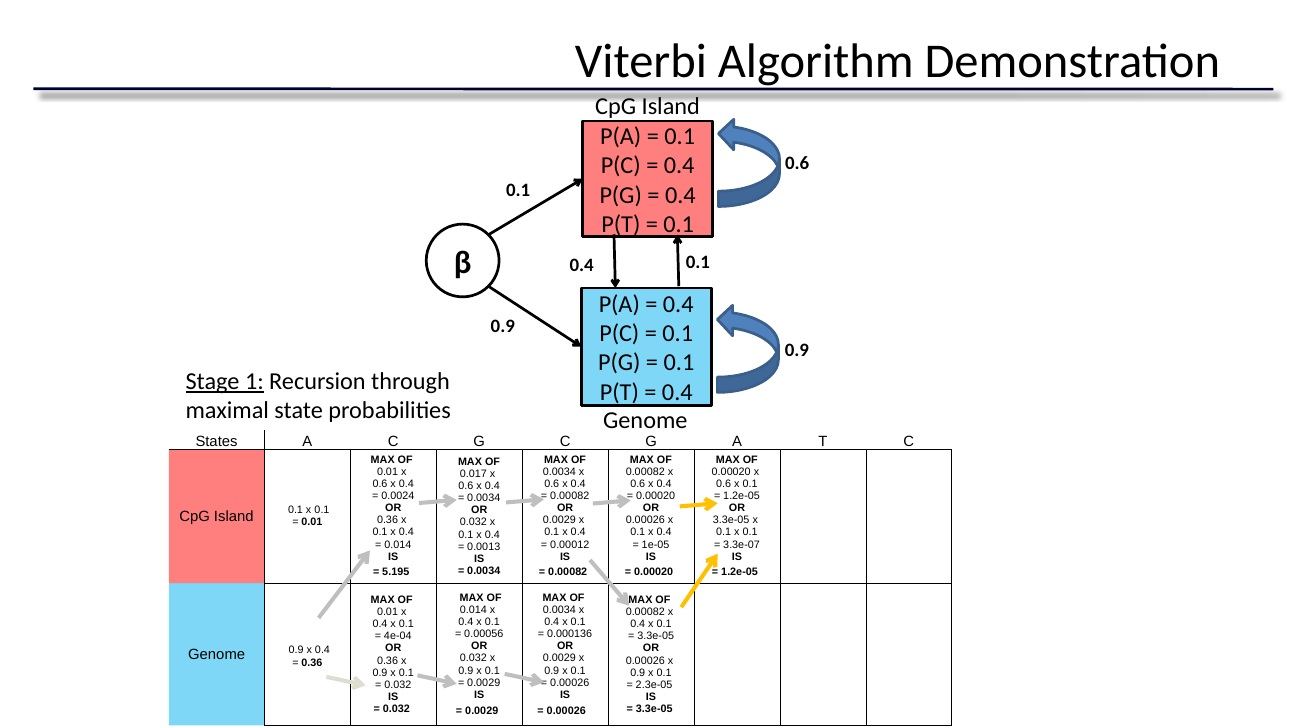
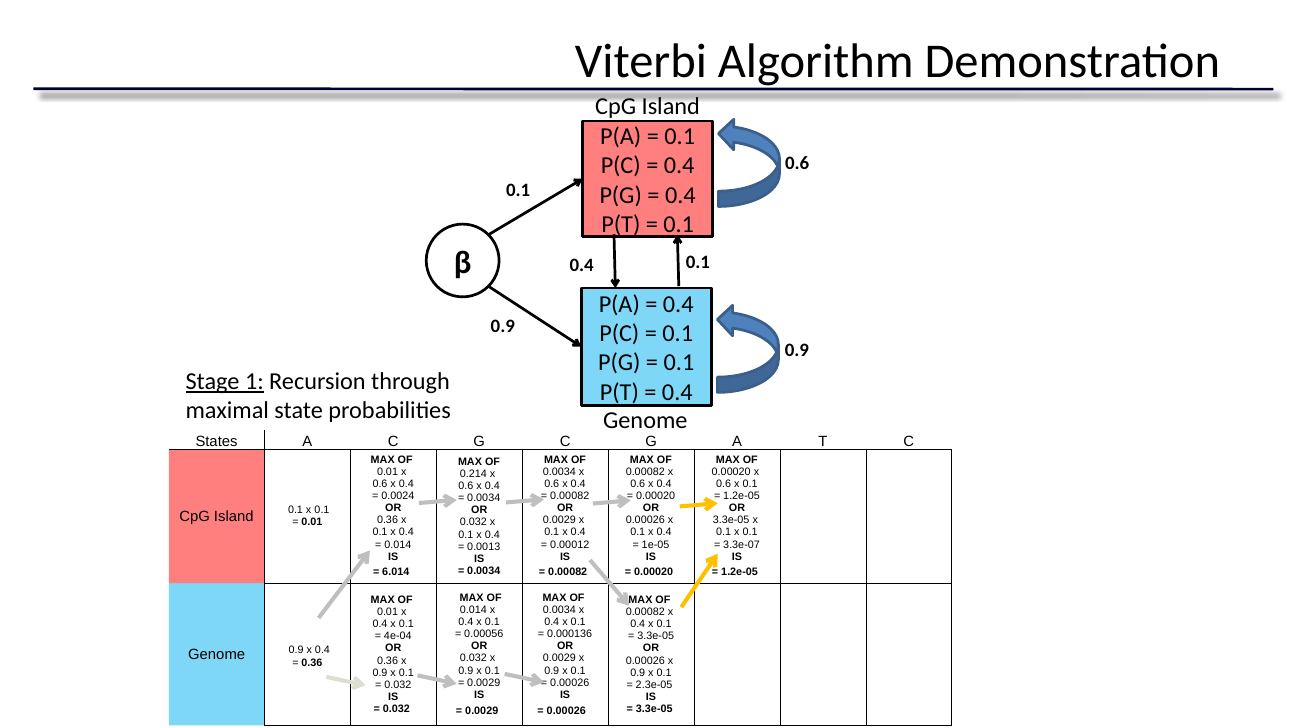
0.017: 0.017 -> 0.214
5.195: 5.195 -> 6.014
